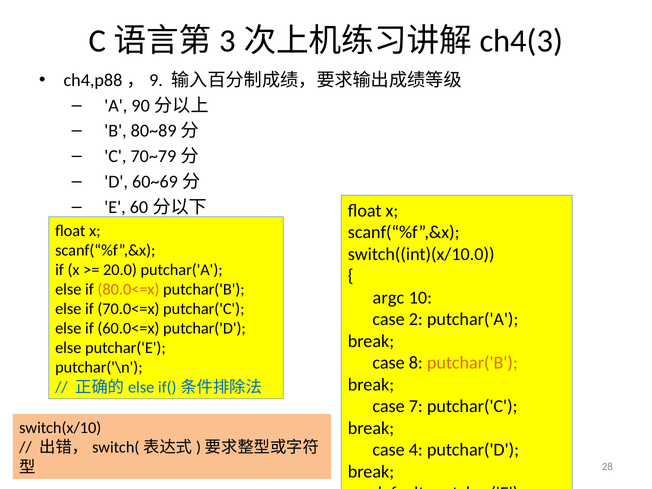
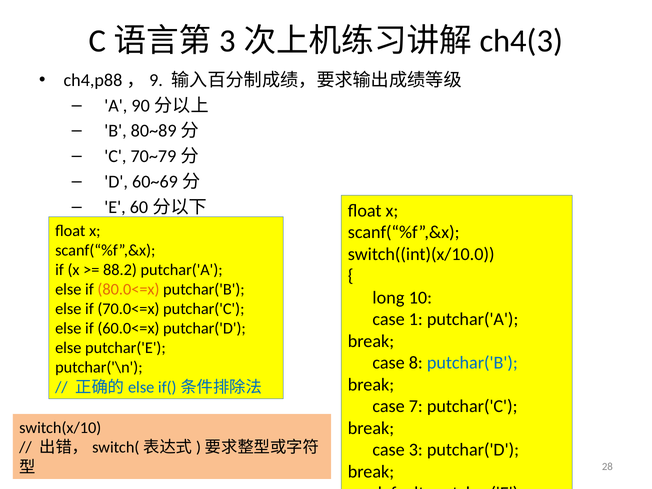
20.0: 20.0 -> 88.2
argc: argc -> long
2: 2 -> 1
putchar('B at (472, 363) colour: orange -> blue
4: 4 -> 3
